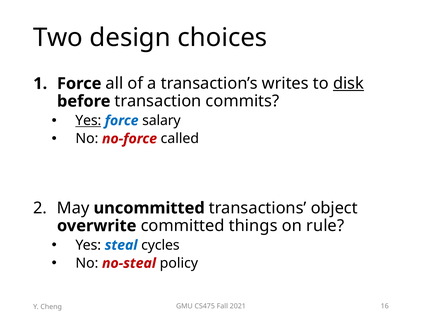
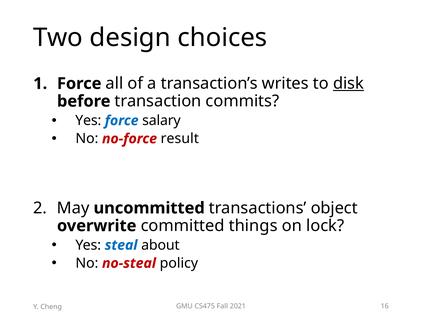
Yes at (88, 121) underline: present -> none
called: called -> result
rule: rule -> lock
cycles: cycles -> about
